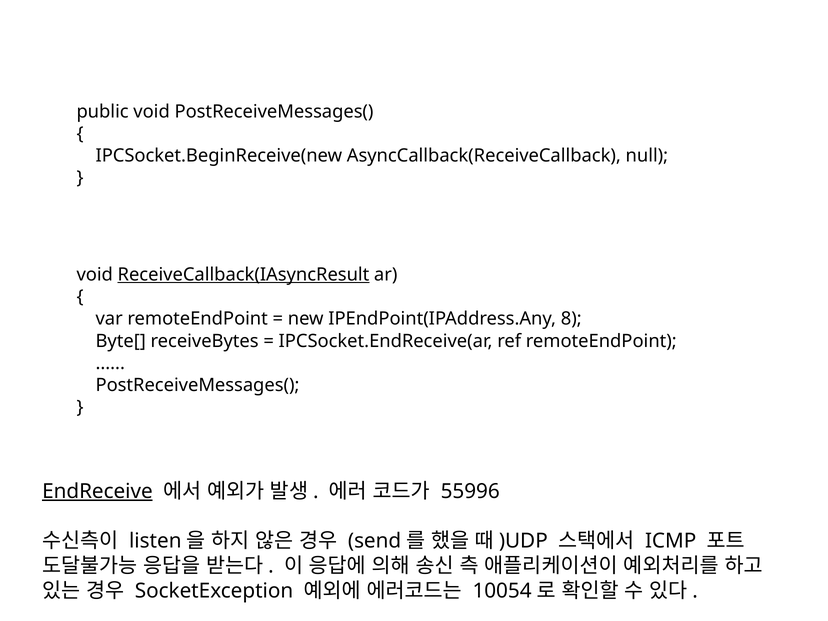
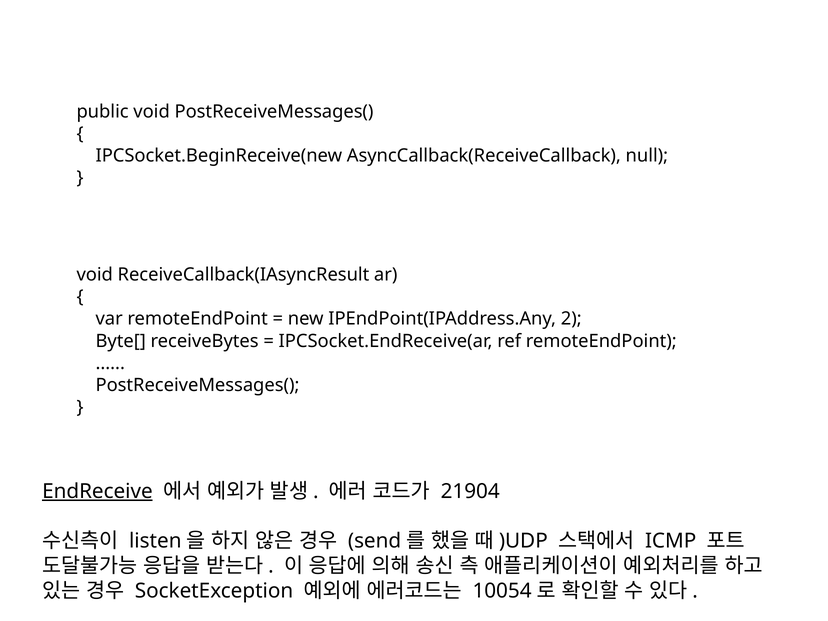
ReceiveCallback(IAsyncResult underline: present -> none
8: 8 -> 2
55996: 55996 -> 21904
